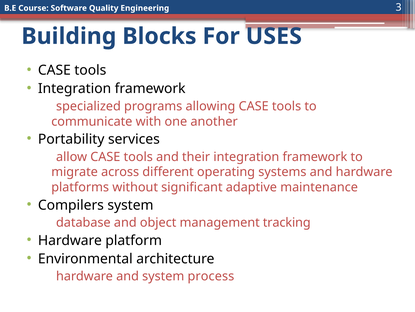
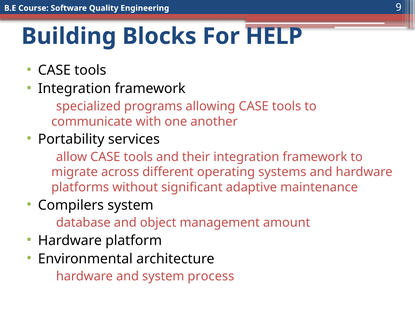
3: 3 -> 9
USES: USES -> HELP
tracking: tracking -> amount
